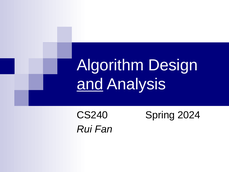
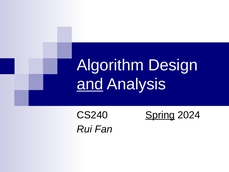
Spring underline: none -> present
